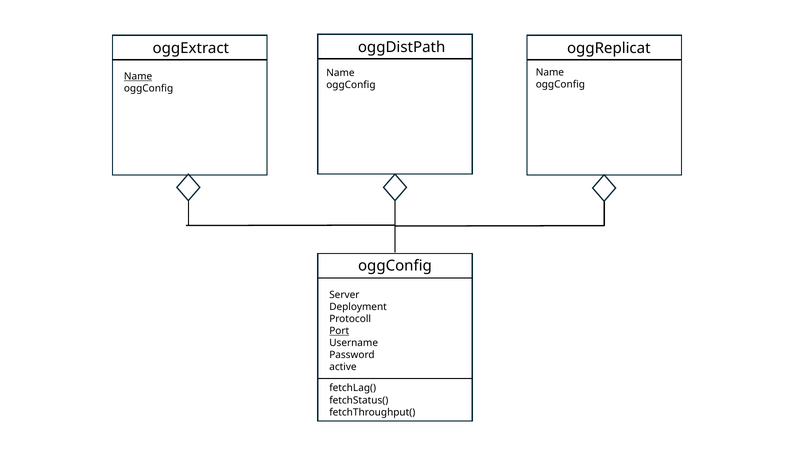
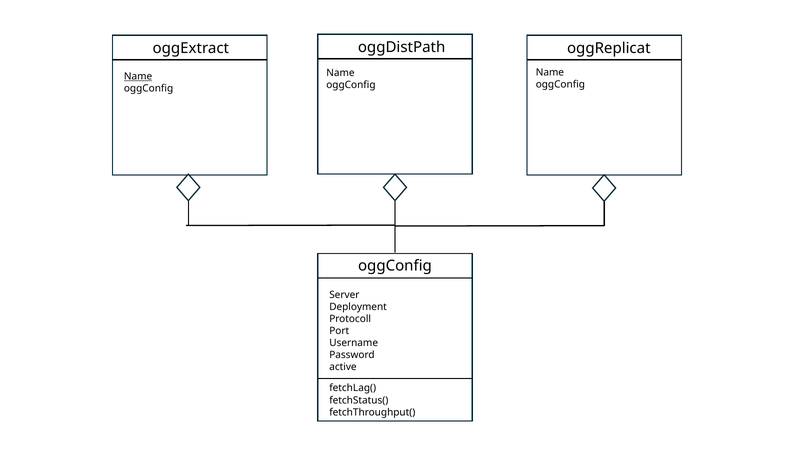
Port underline: present -> none
